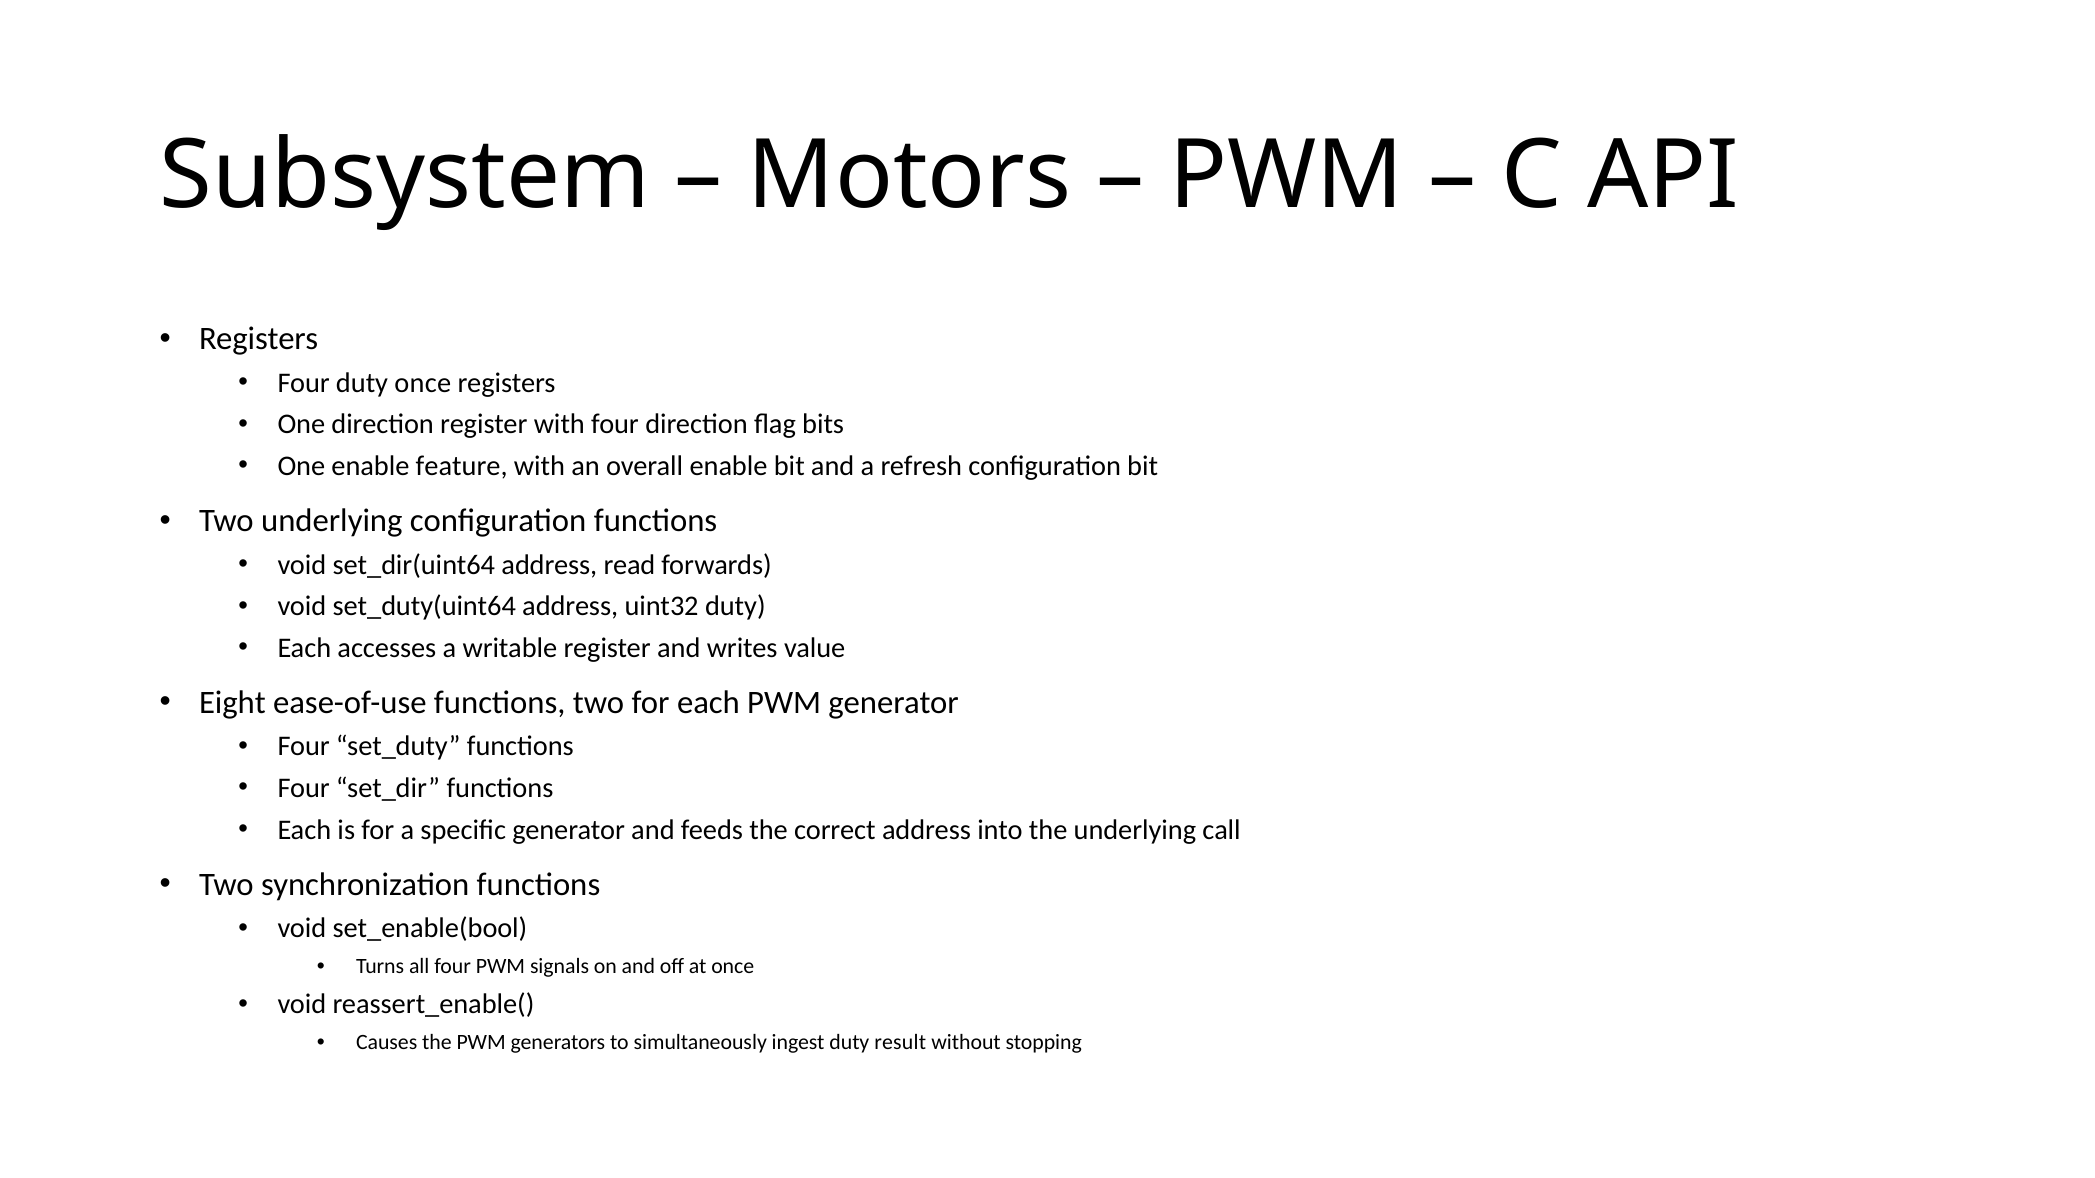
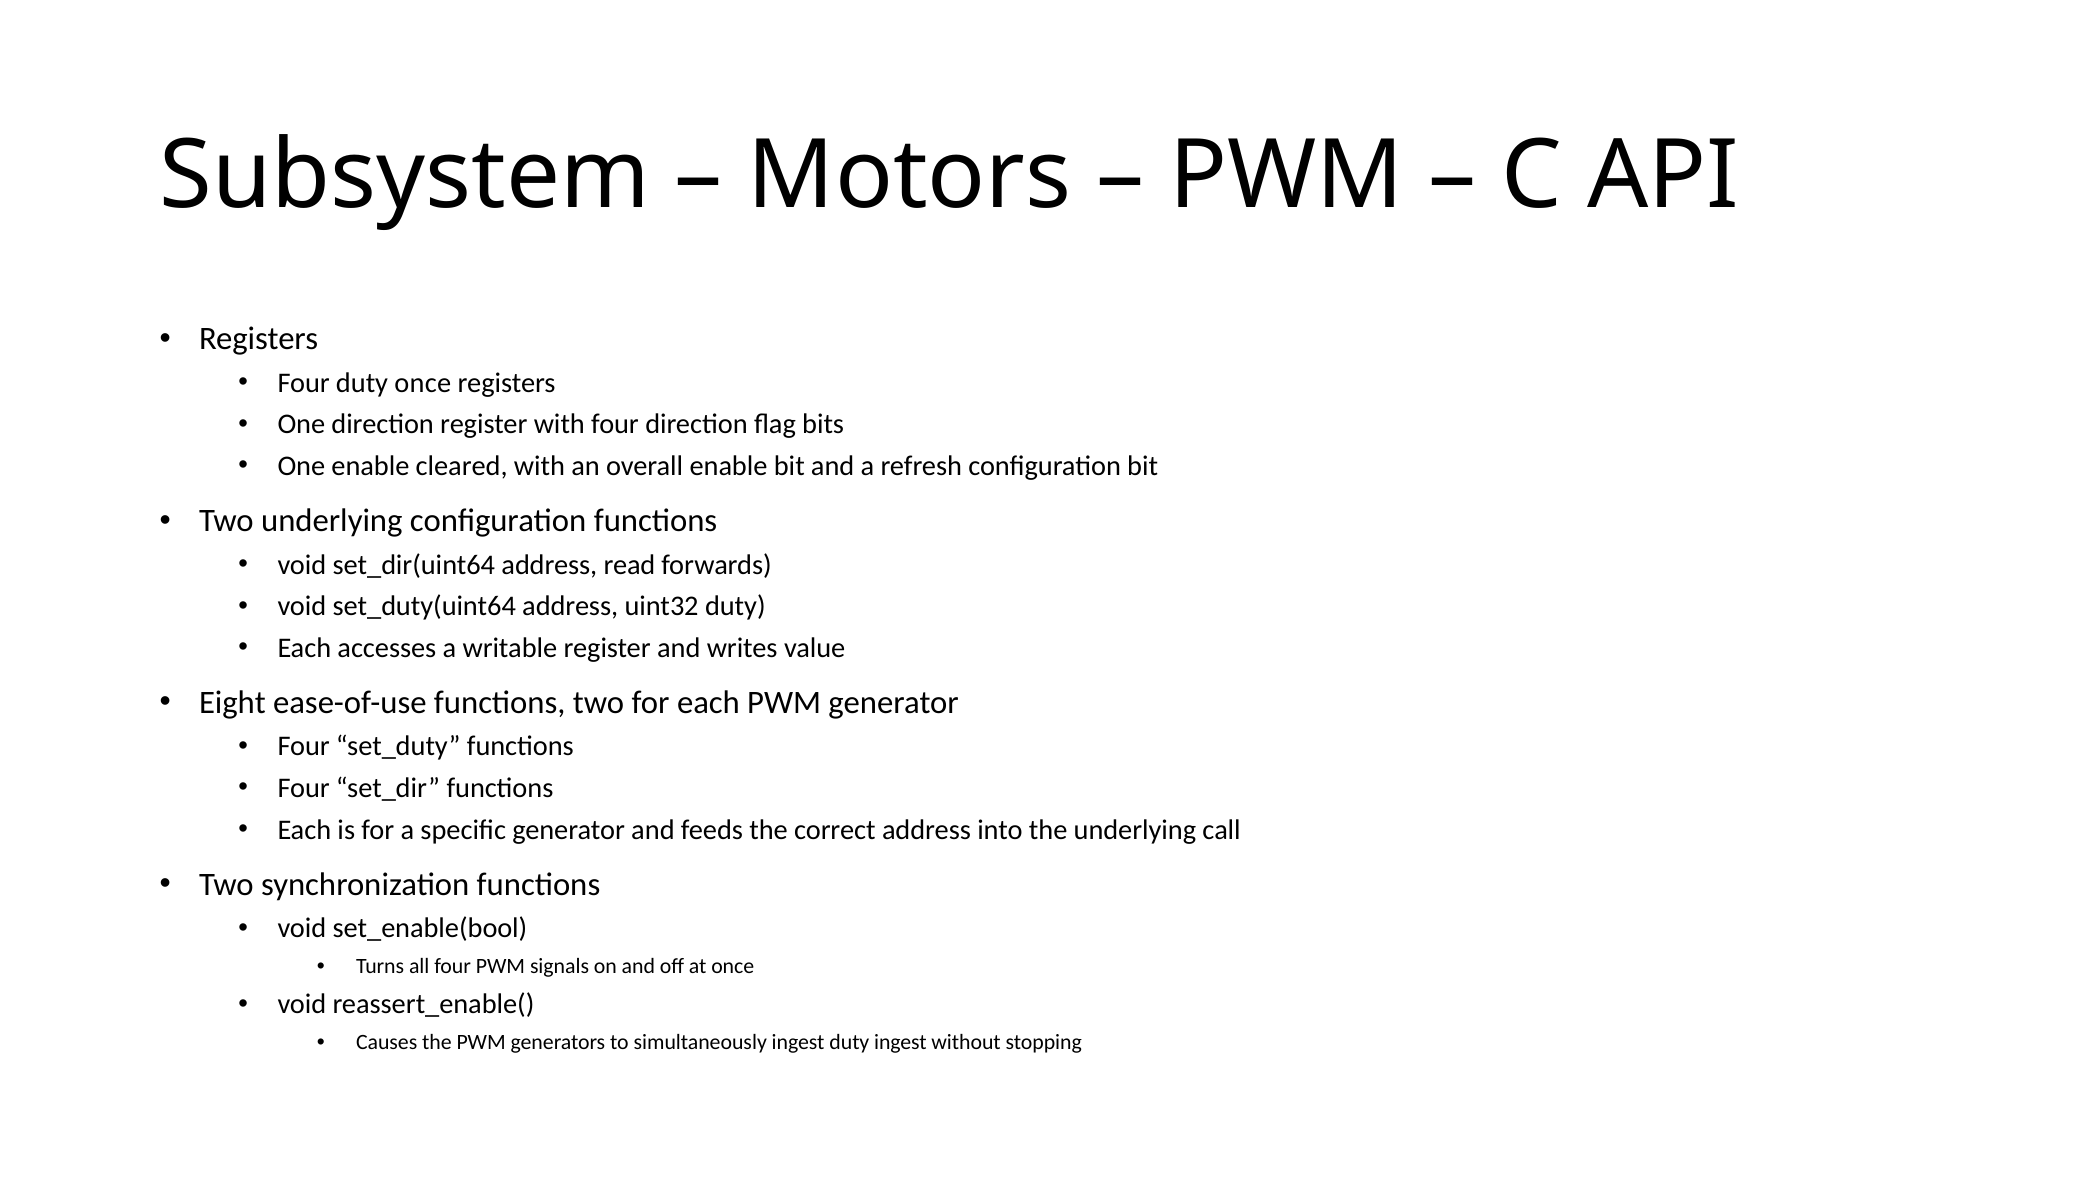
feature: feature -> cleared
duty result: result -> ingest
